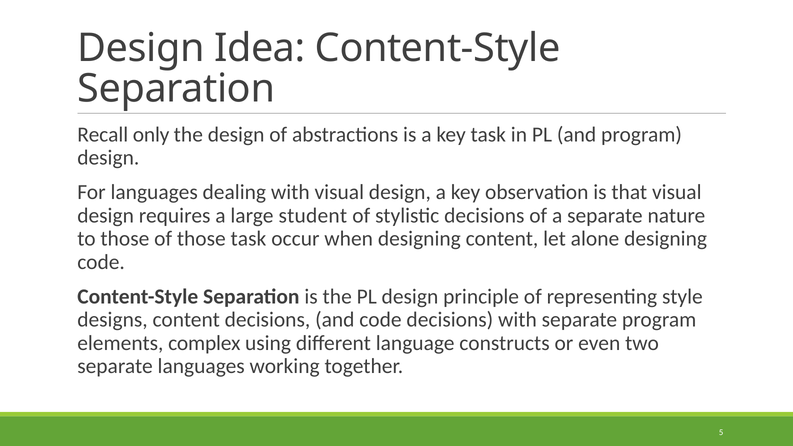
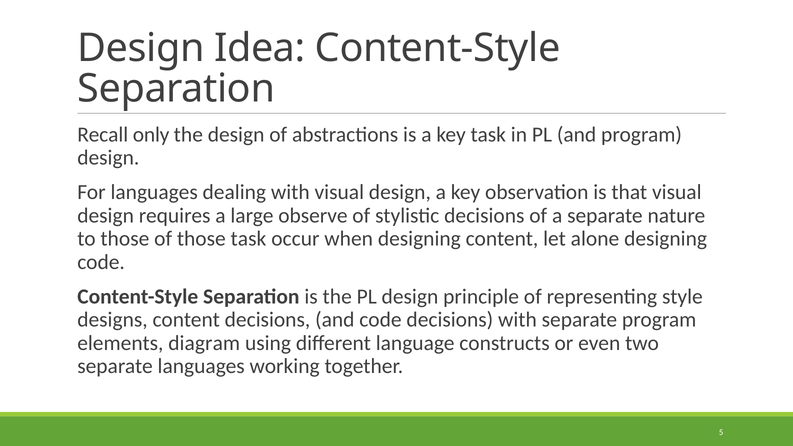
student: student -> observe
complex: complex -> diagram
